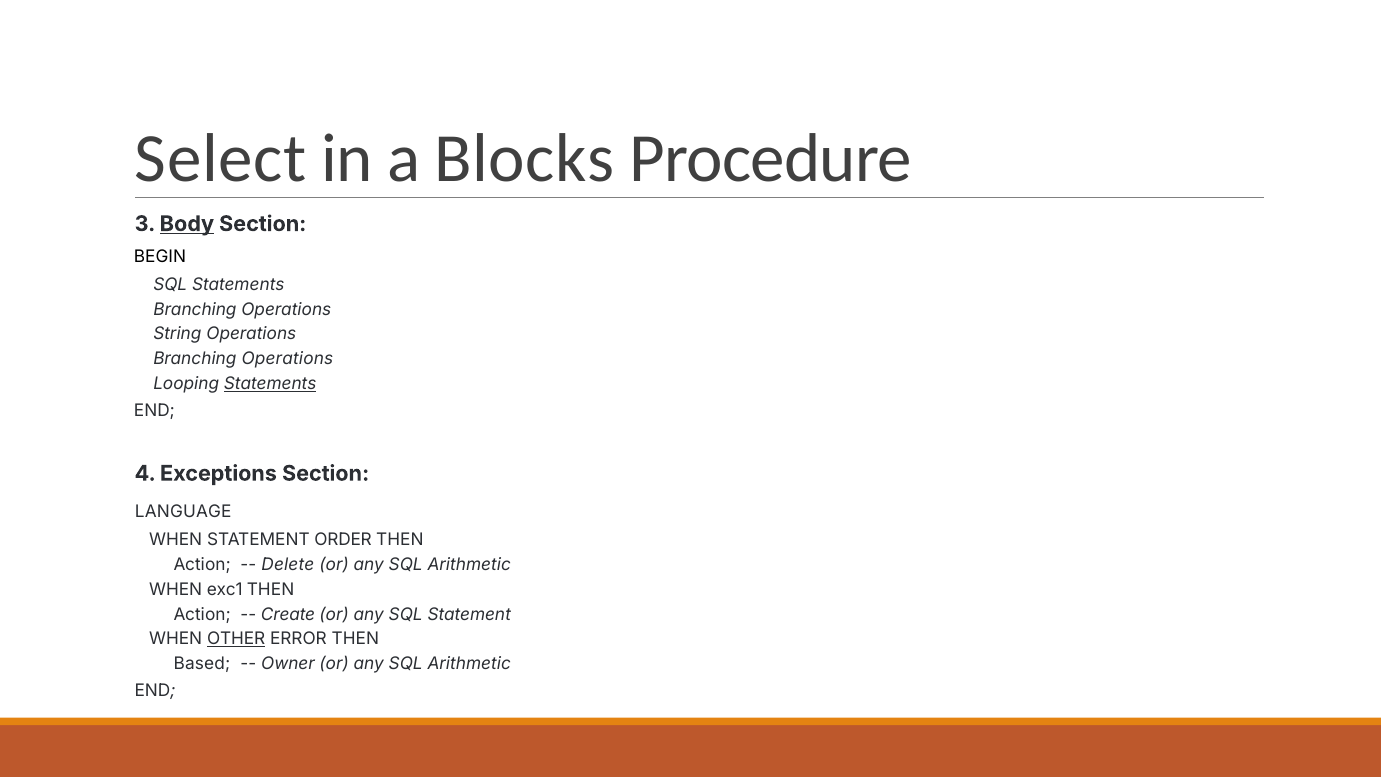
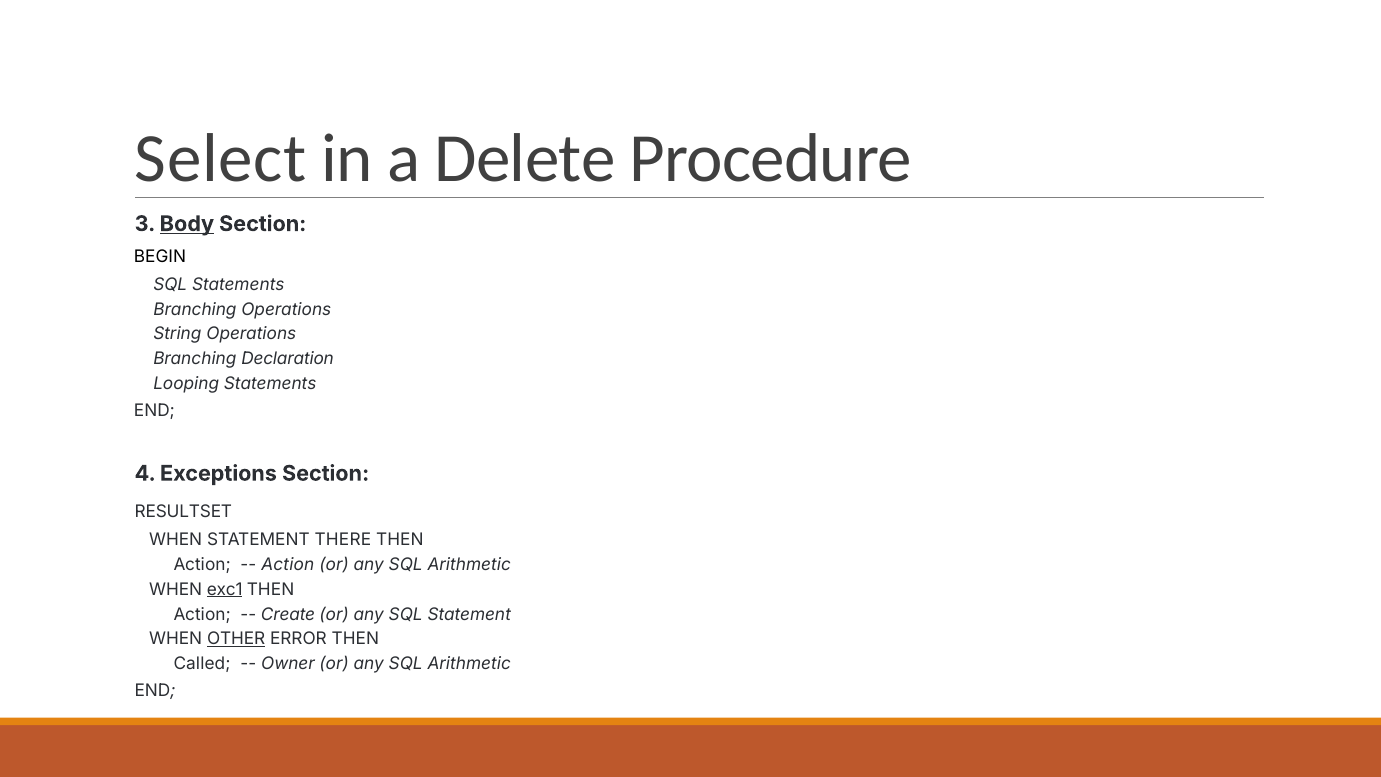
Blocks: Blocks -> Delete
Operations at (287, 359): Operations -> Declaration
Statements at (270, 384) underline: present -> none
LANGUAGE: LANGUAGE -> RESULTSET
ORDER: ORDER -> THERE
Delete at (288, 565): Delete -> Action
exc1 underline: none -> present
Based: Based -> Called
